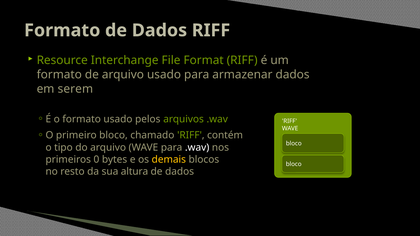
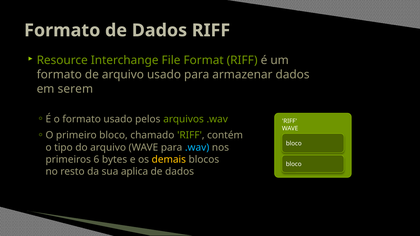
.wav at (197, 148) colour: white -> light blue
0: 0 -> 6
altura: altura -> aplica
